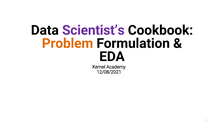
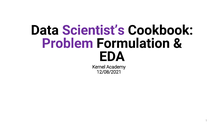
Problem colour: orange -> purple
